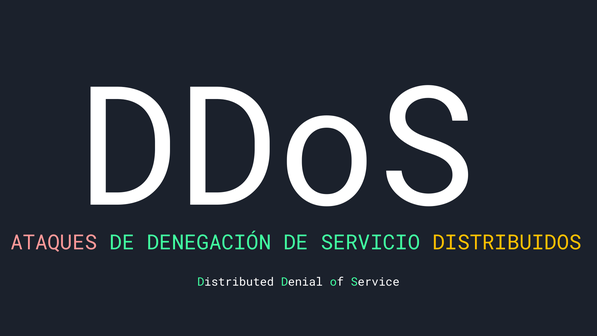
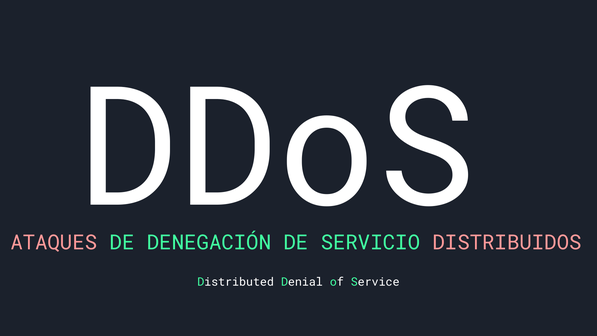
DISTRIBUIDOS colour: yellow -> pink
